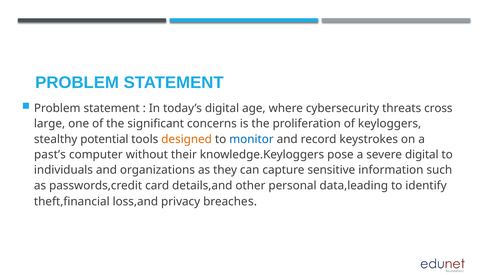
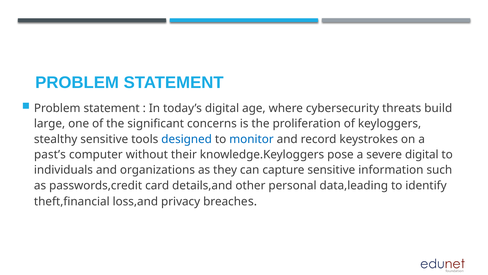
cross: cross -> build
stealthy potential: potential -> sensitive
designed colour: orange -> blue
